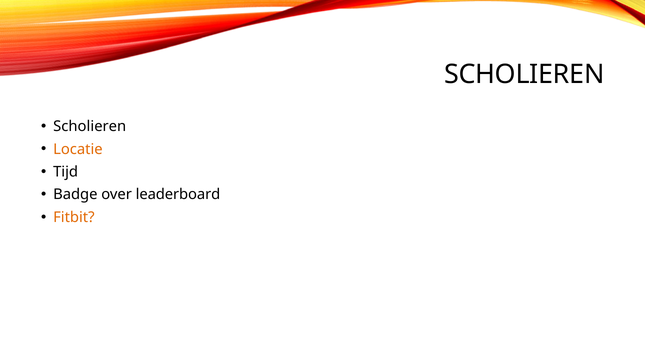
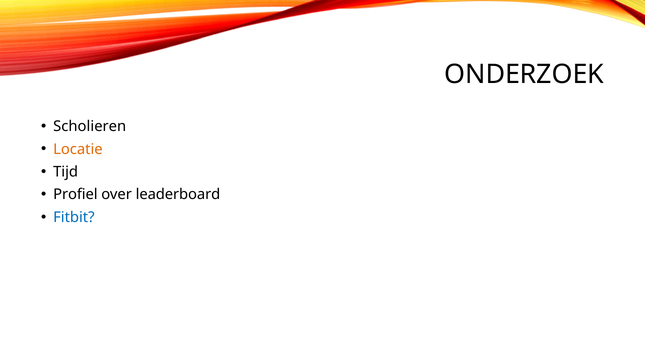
SCHOLIEREN at (524, 74): SCHOLIEREN -> ONDERZOEK
Badge: Badge -> Profiel
Fitbit colour: orange -> blue
